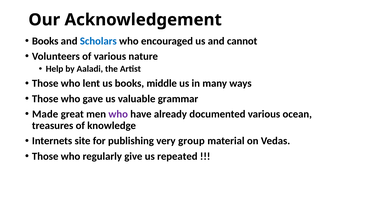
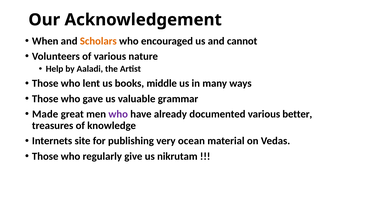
Books at (45, 41): Books -> When
Scholars colour: blue -> orange
ocean: ocean -> better
group: group -> ocean
repeated: repeated -> nikrutam
